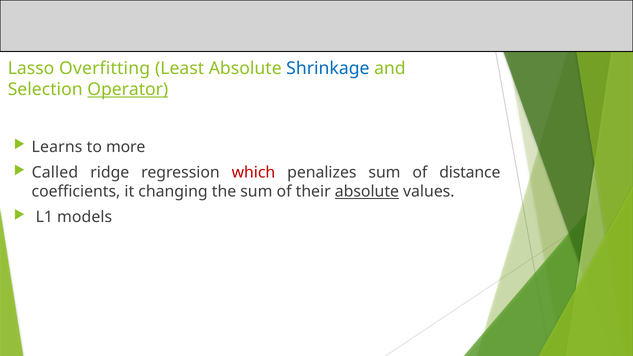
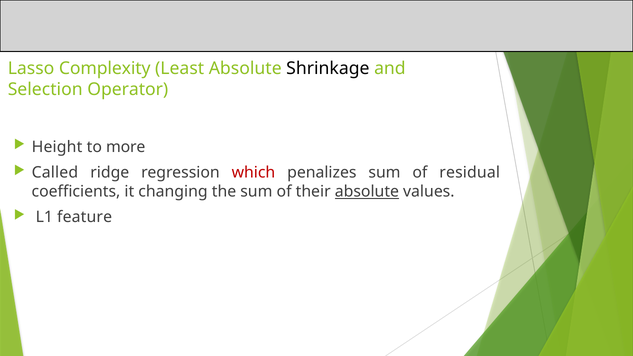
Overfitting: Overfitting -> Complexity
Shrinkage colour: blue -> black
Operator underline: present -> none
Learns: Learns -> Height
distance: distance -> residual
models: models -> feature
